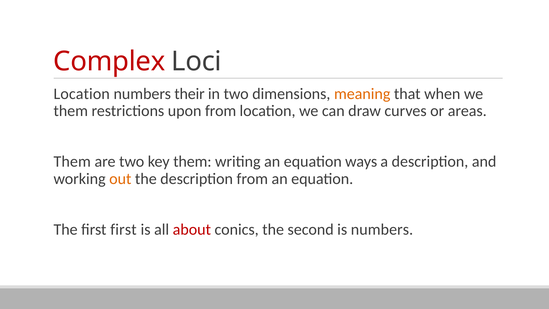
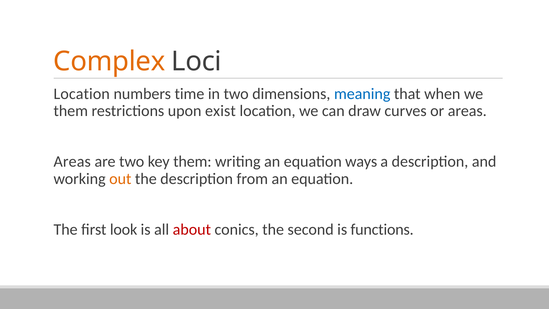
Complex colour: red -> orange
their: their -> time
meaning colour: orange -> blue
upon from: from -> exist
Them at (72, 161): Them -> Areas
first first: first -> look
is numbers: numbers -> functions
